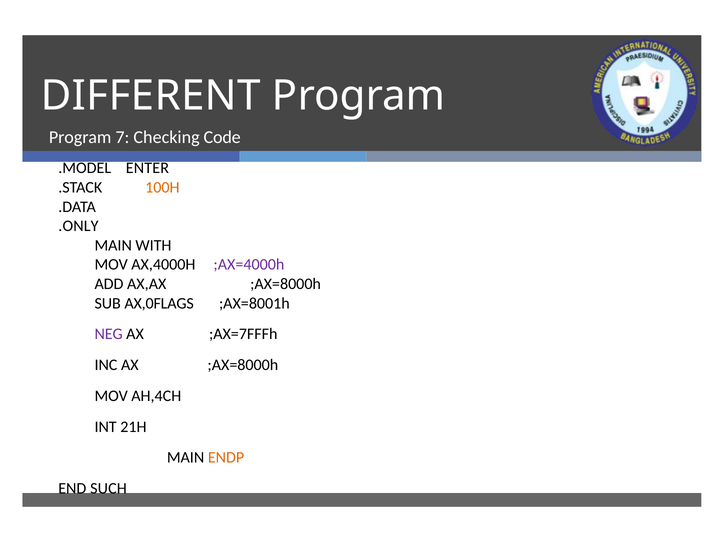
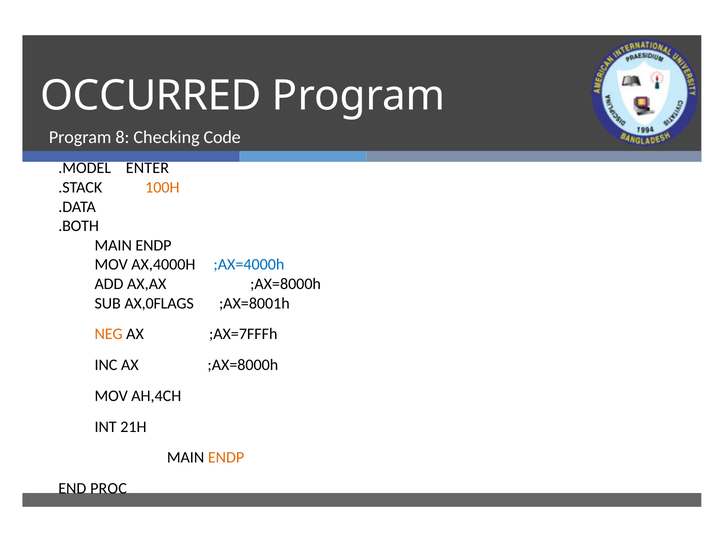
DIFFERENT: DIFFERENT -> OCCURRED
7: 7 -> 8
.ONLY: .ONLY -> .BOTH
WITH at (153, 245): WITH -> ENDP
;AX=4000h colour: purple -> blue
NEG colour: purple -> orange
SUCH: SUCH -> PROC
